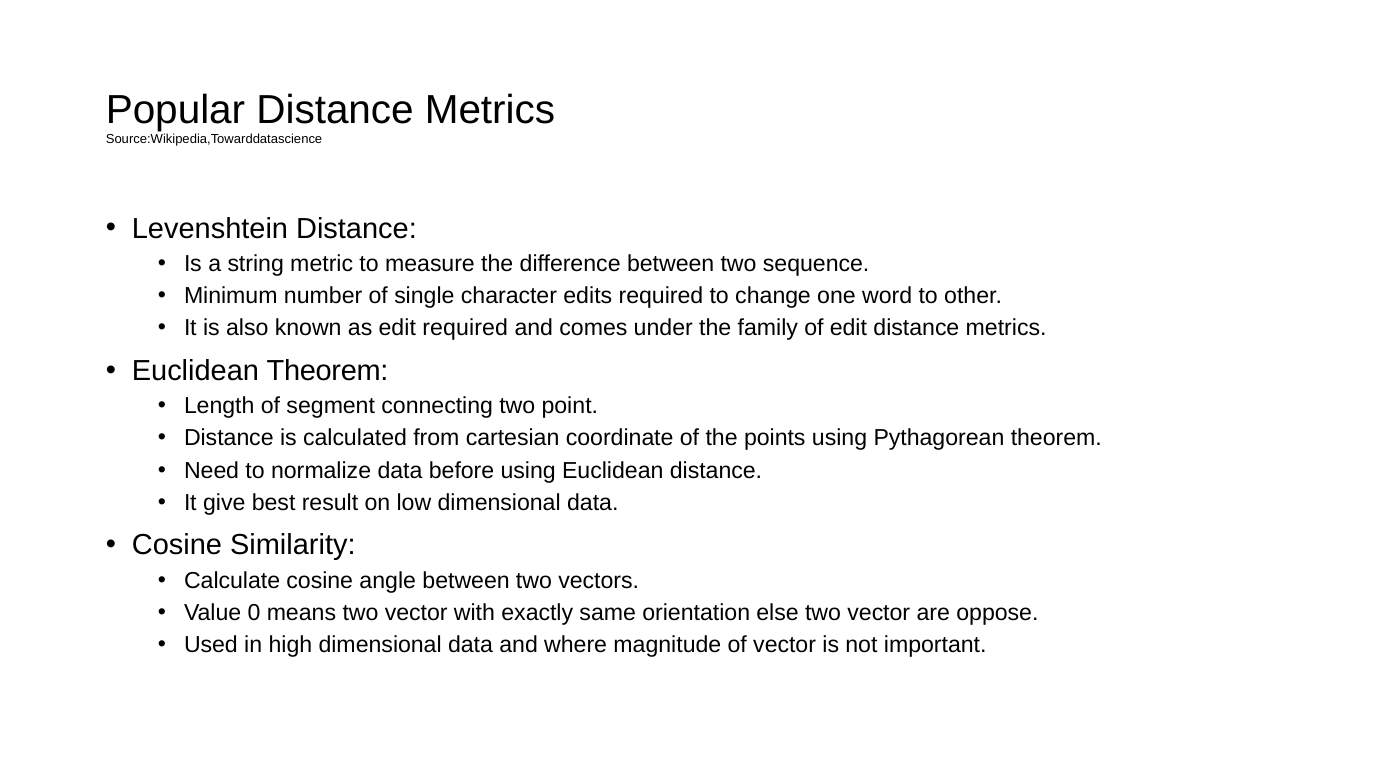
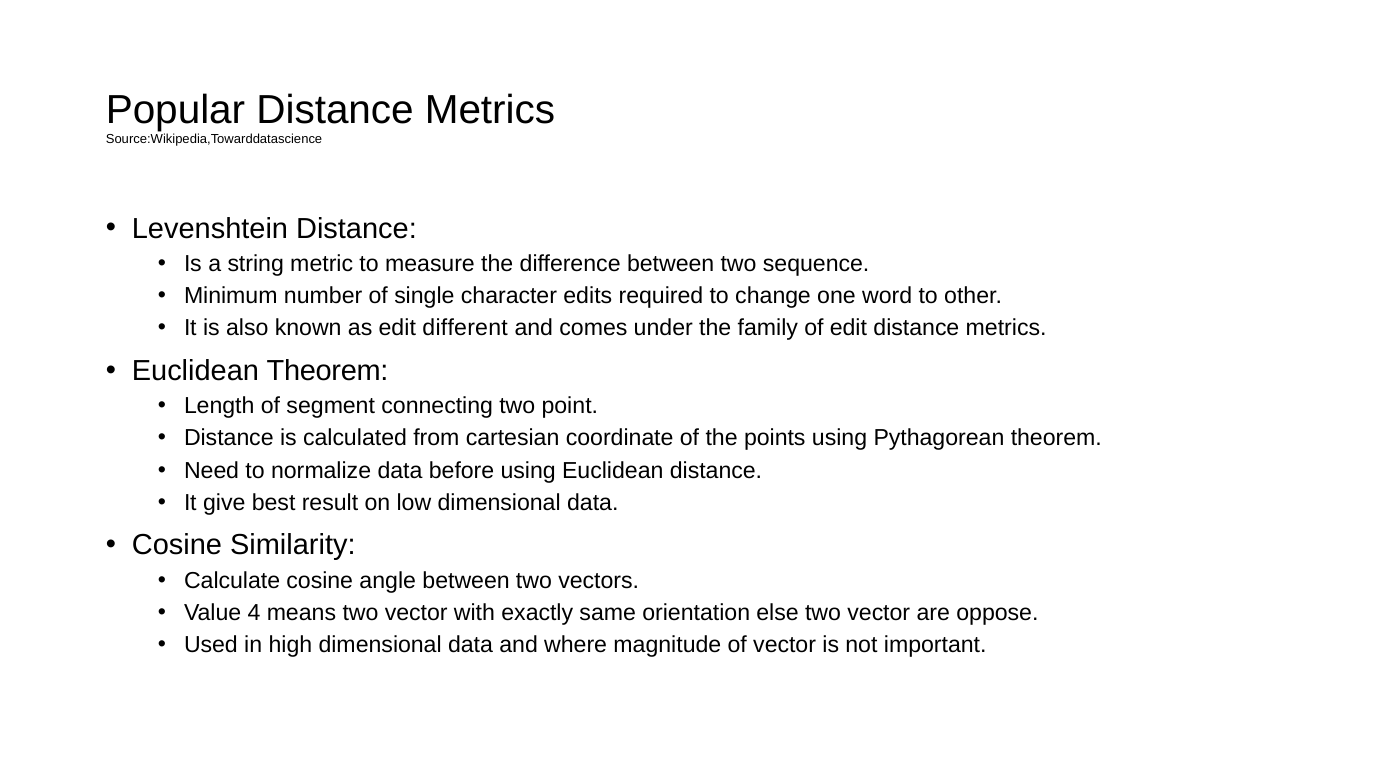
edit required: required -> different
0: 0 -> 4
